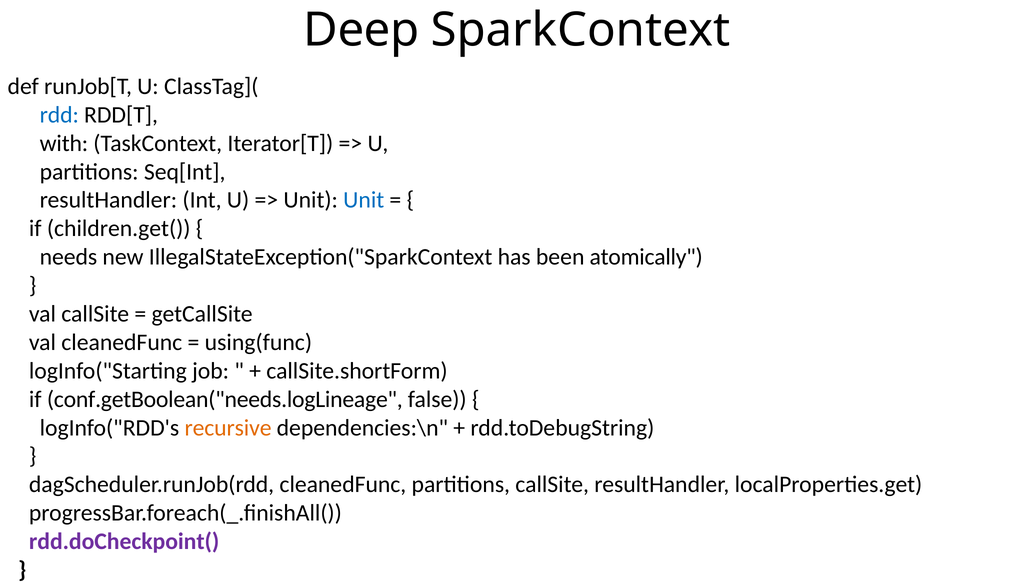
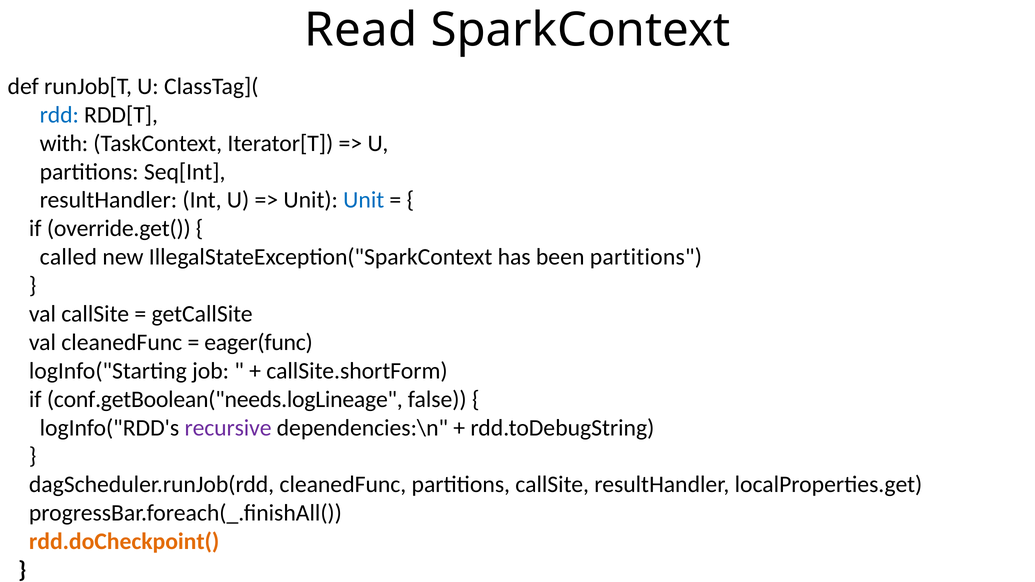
Deep: Deep -> Read
children.get(: children.get( -> override.get(
needs: needs -> called
been atomically: atomically -> partitions
using(func: using(func -> eager(func
recursive colour: orange -> purple
rdd.doCheckpoint( colour: purple -> orange
